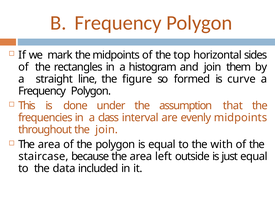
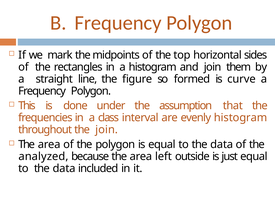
evenly midpoints: midpoints -> histogram
with at (222, 144): with -> data
staircase: staircase -> analyzed
